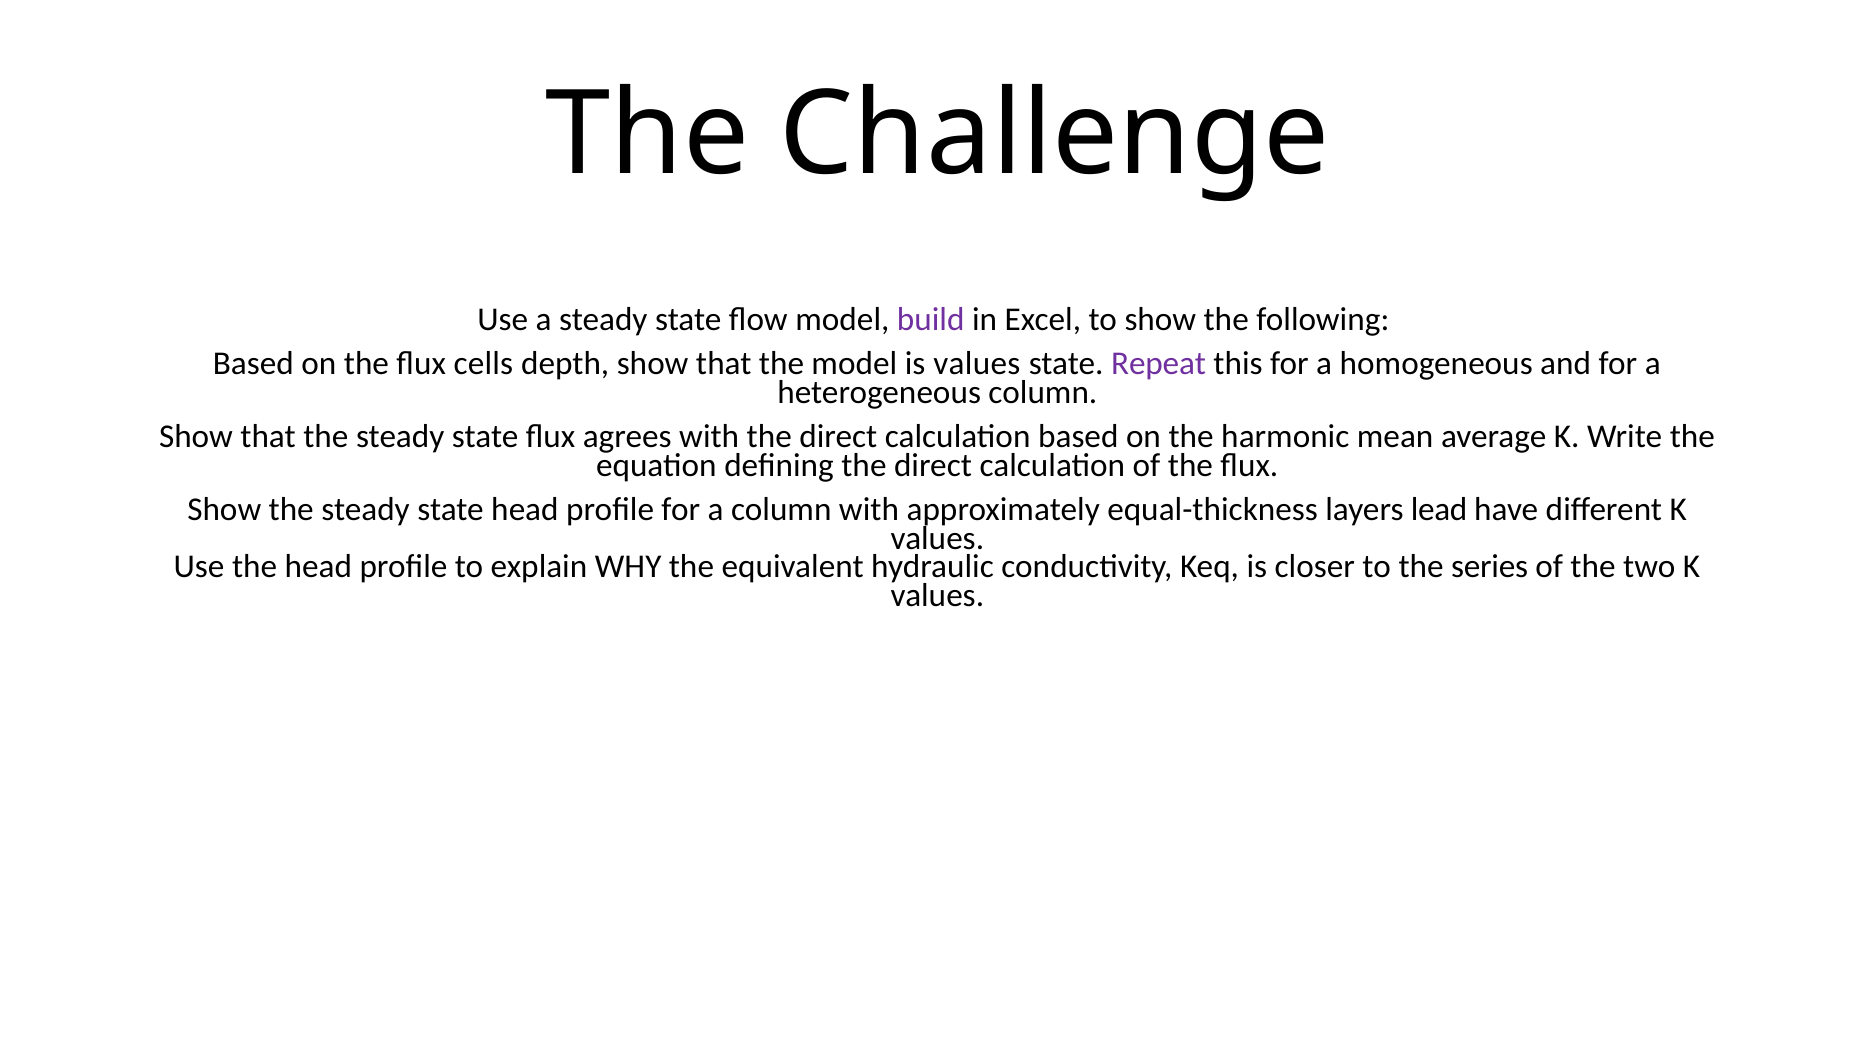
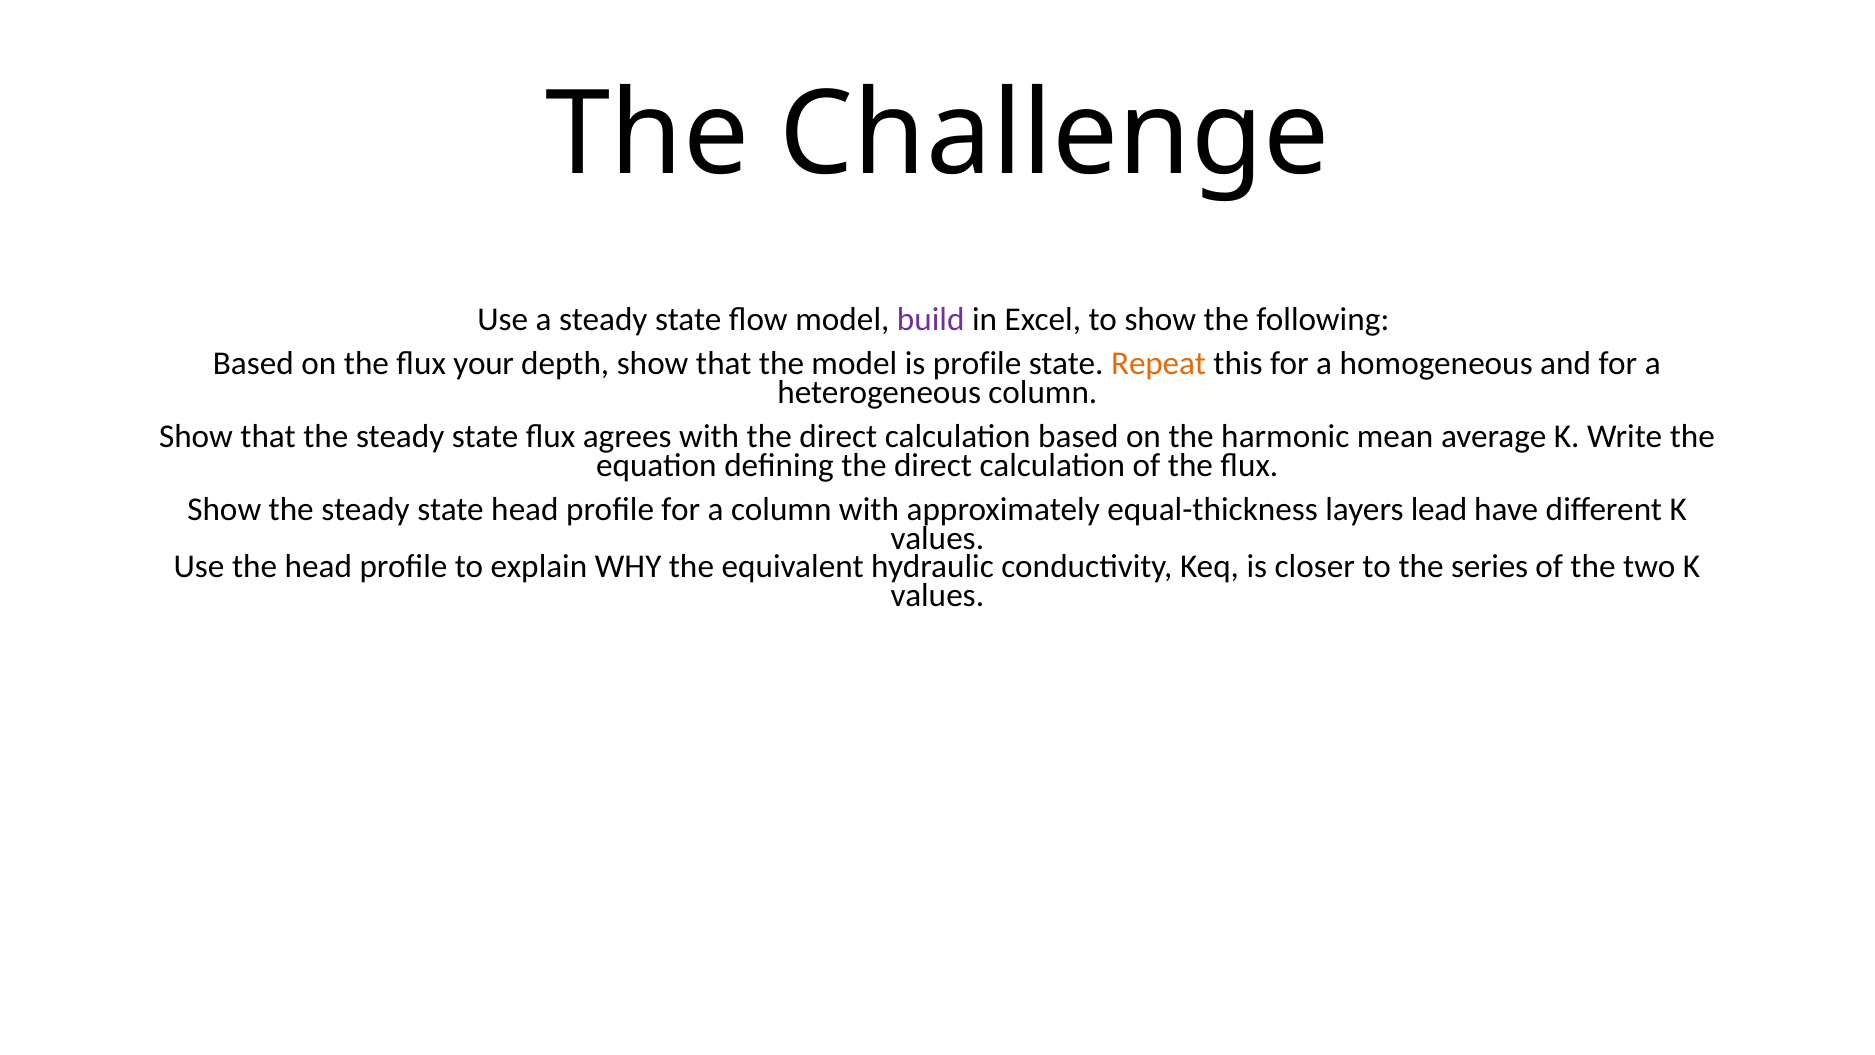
cells: cells -> your
is values: values -> profile
Repeat colour: purple -> orange
